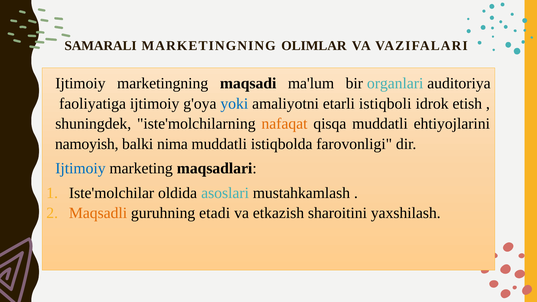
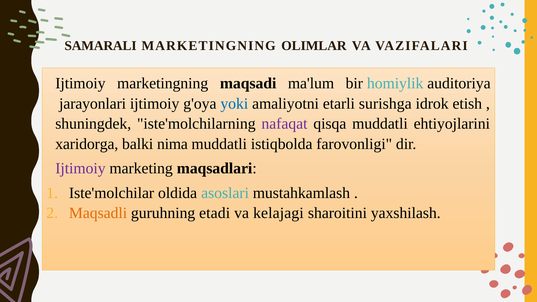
organlari: organlari -> homiylik
faoliyatiga: faoliyatiga -> jarayonlari
istiqboli: istiqboli -> surishga
nafaqat colour: orange -> purple
namoyish: namoyish -> xaridorga
Ijtimoiy at (80, 168) colour: blue -> purple
etkazish: etkazish -> kelajagi
